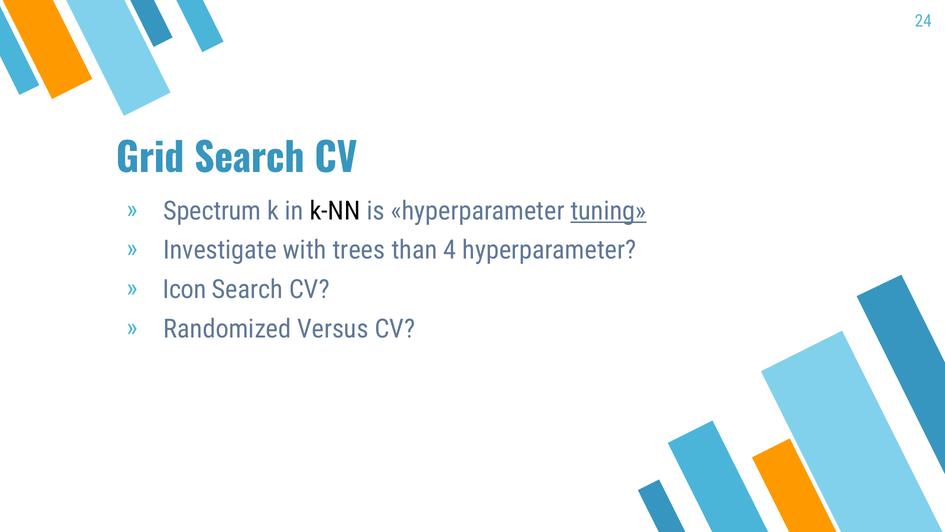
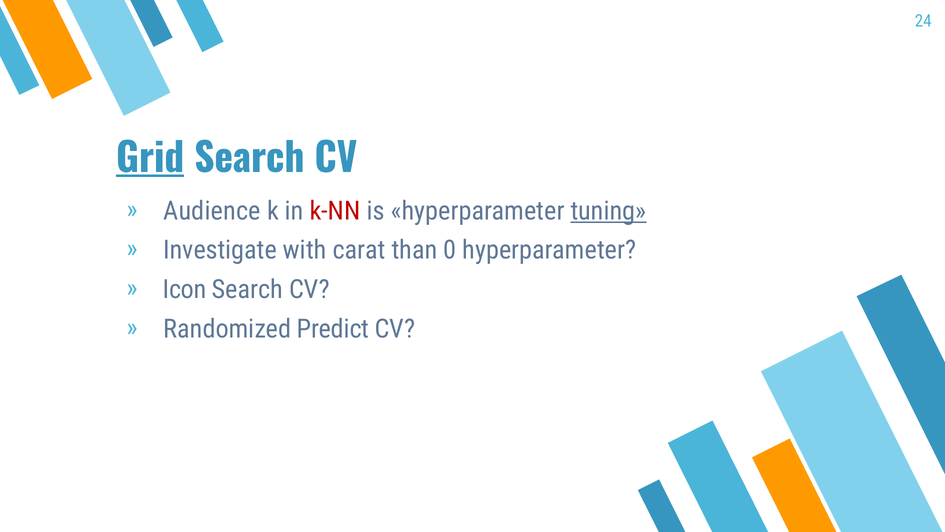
Grid underline: none -> present
Spectrum: Spectrum -> Audience
k-NN colour: black -> red
trees: trees -> carat
4: 4 -> 0
Versus: Versus -> Predict
